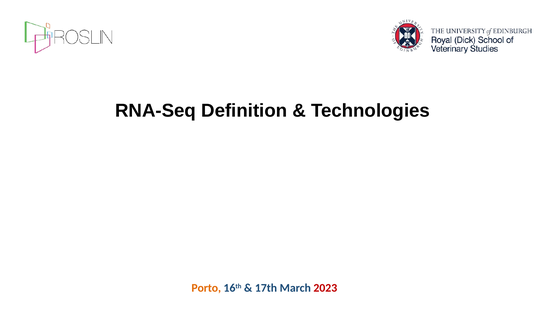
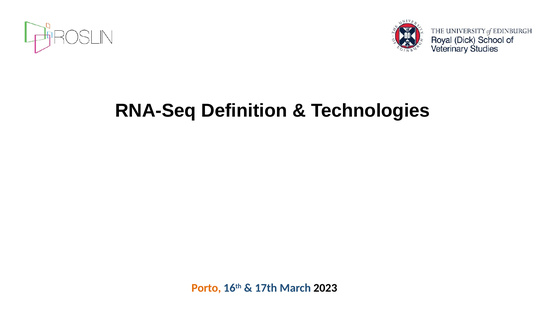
2023 colour: red -> black
